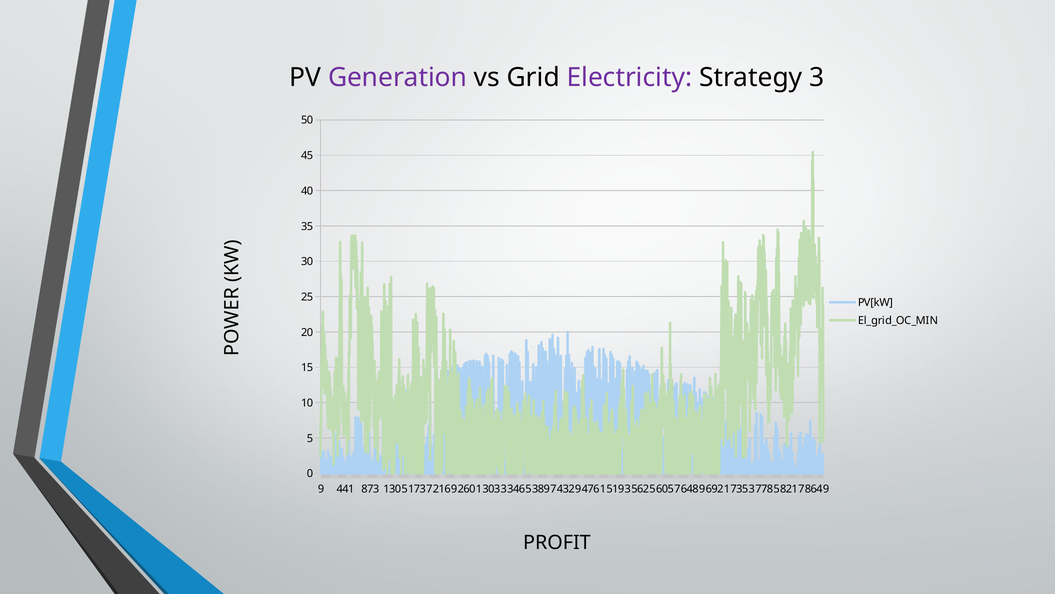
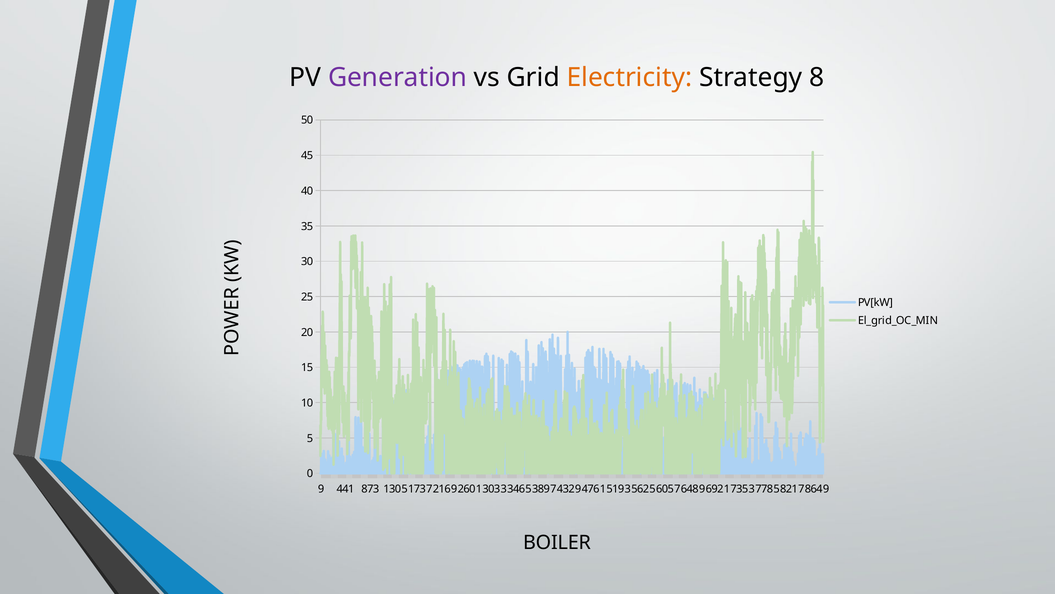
Electricity colour: purple -> orange
3: 3 -> 8
PROFIT: PROFIT -> BOILER
